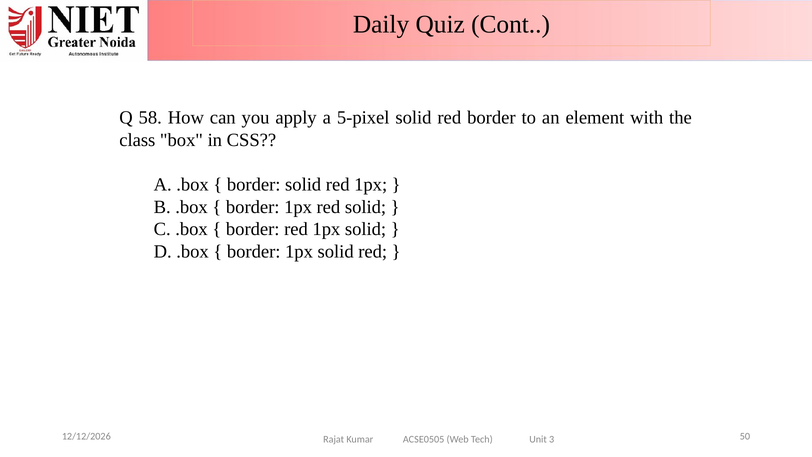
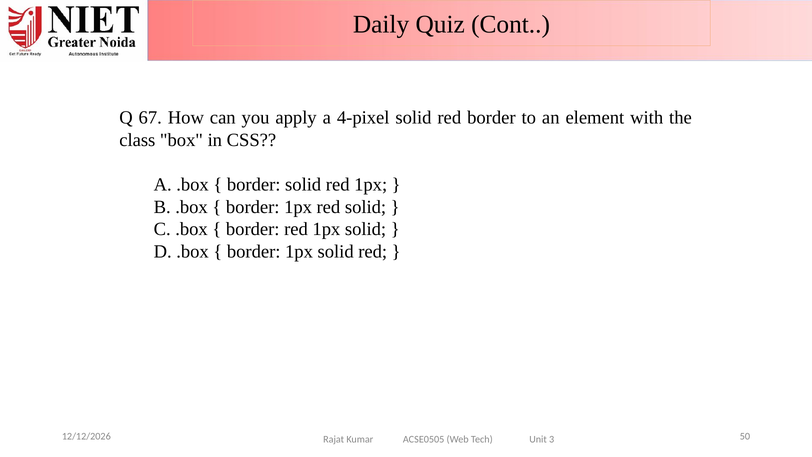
58: 58 -> 67
5-pixel: 5-pixel -> 4-pixel
